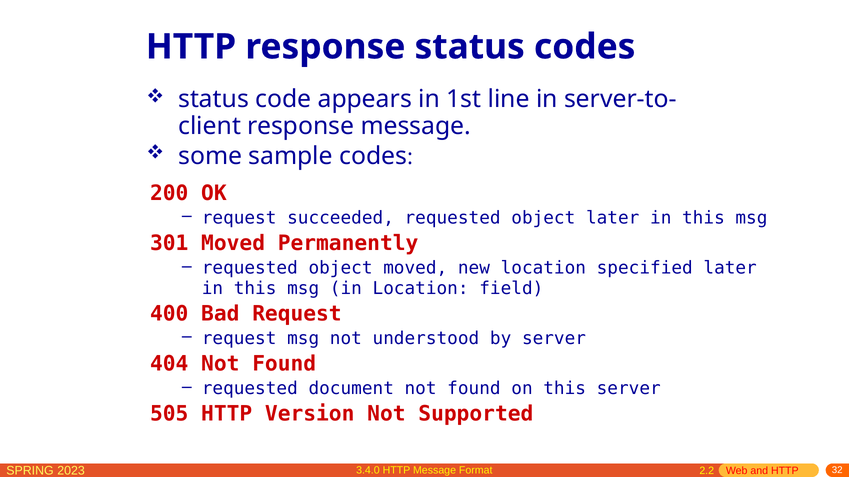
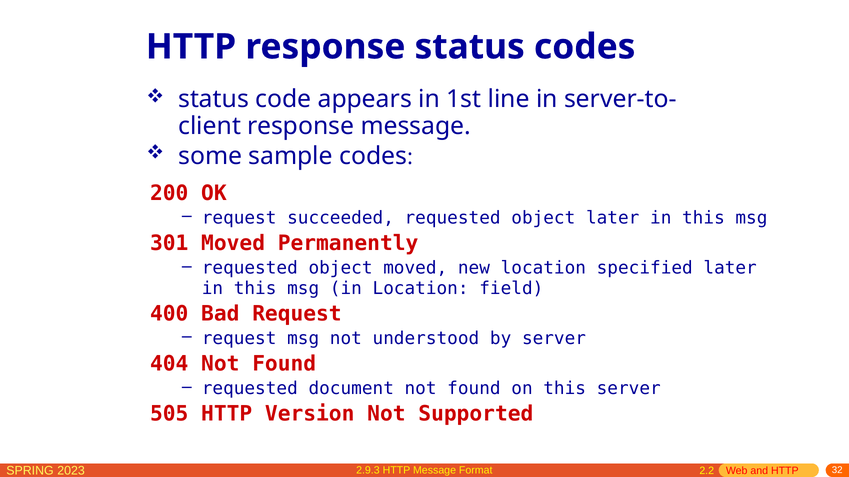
3.4.0: 3.4.0 -> 2.9.3
